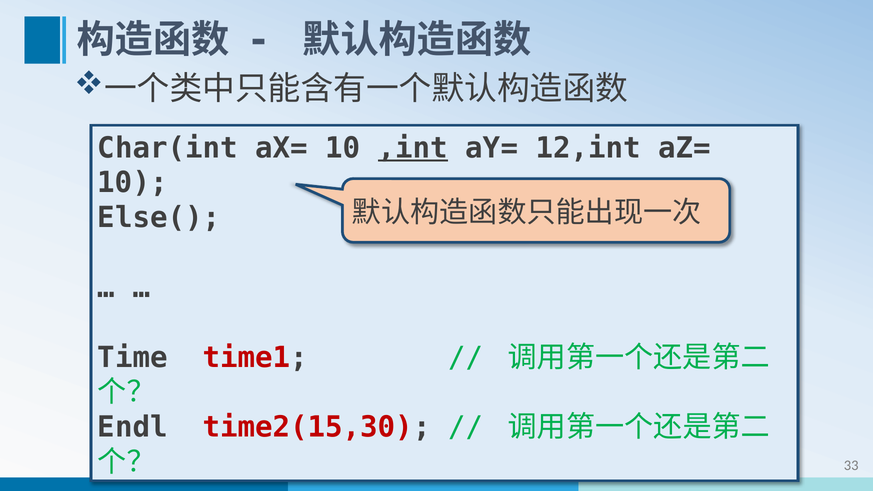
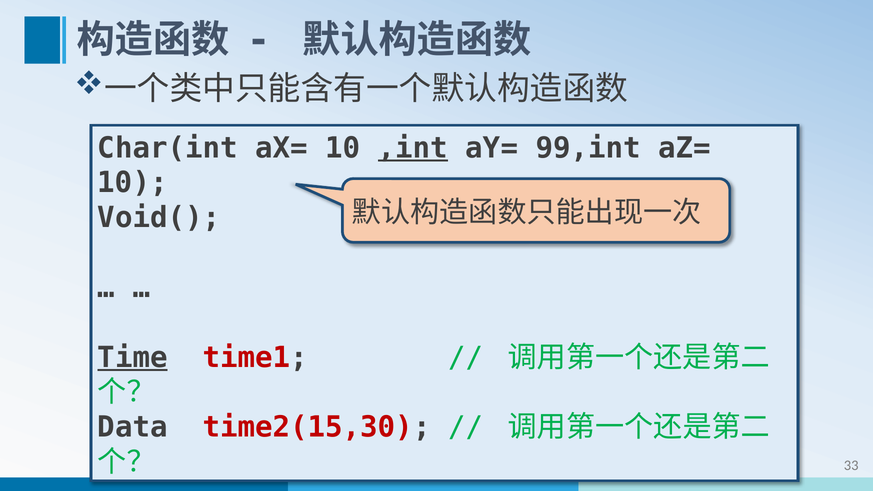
12,int: 12,int -> 99,int
Else(: Else( -> Void(
Time underline: none -> present
Endl: Endl -> Data
